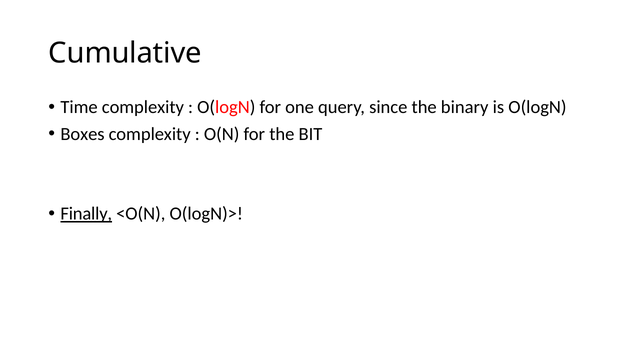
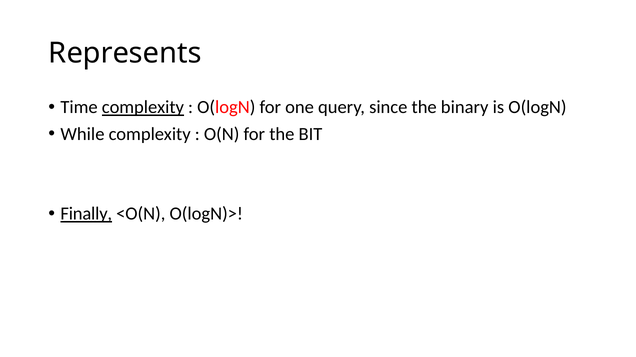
Cumulative: Cumulative -> Represents
complexity at (143, 108) underline: none -> present
Boxes: Boxes -> While
